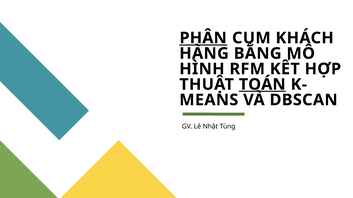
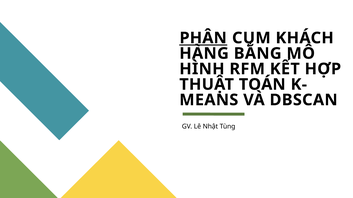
TOÁN underline: present -> none
